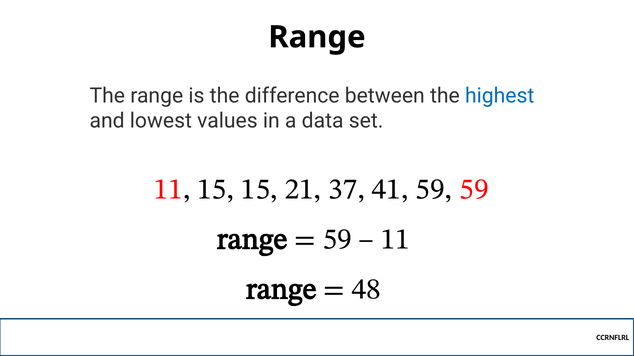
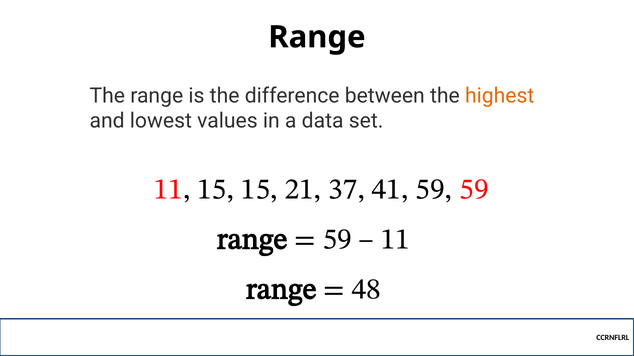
highest colour: blue -> orange
